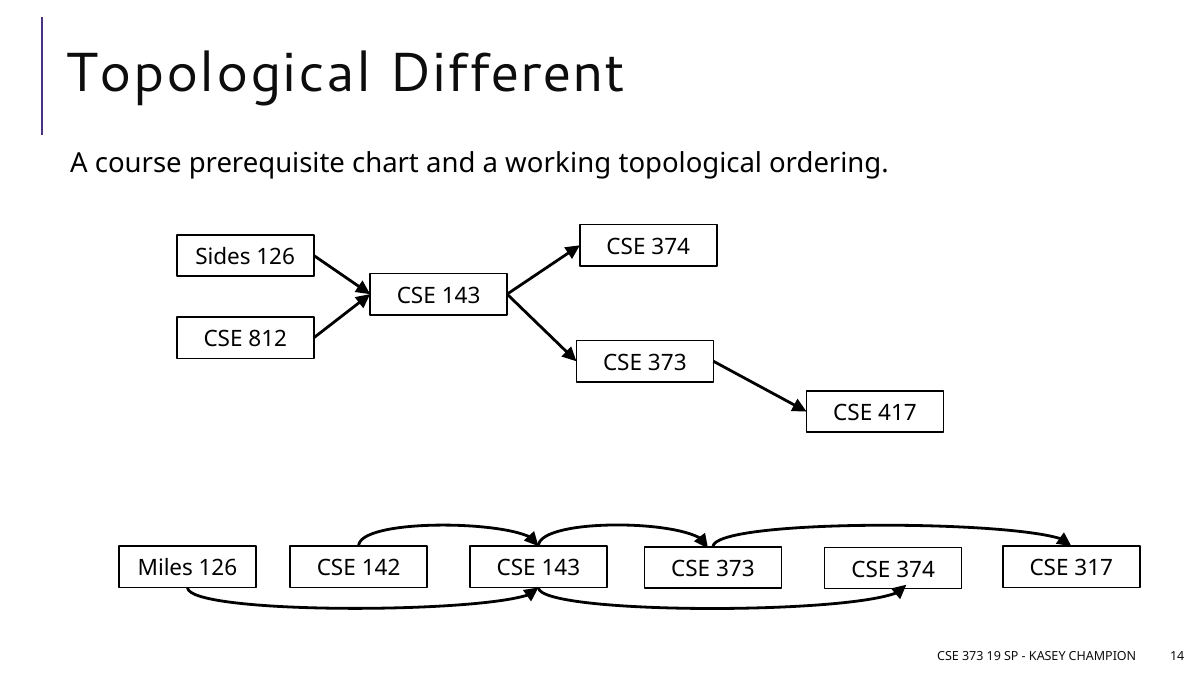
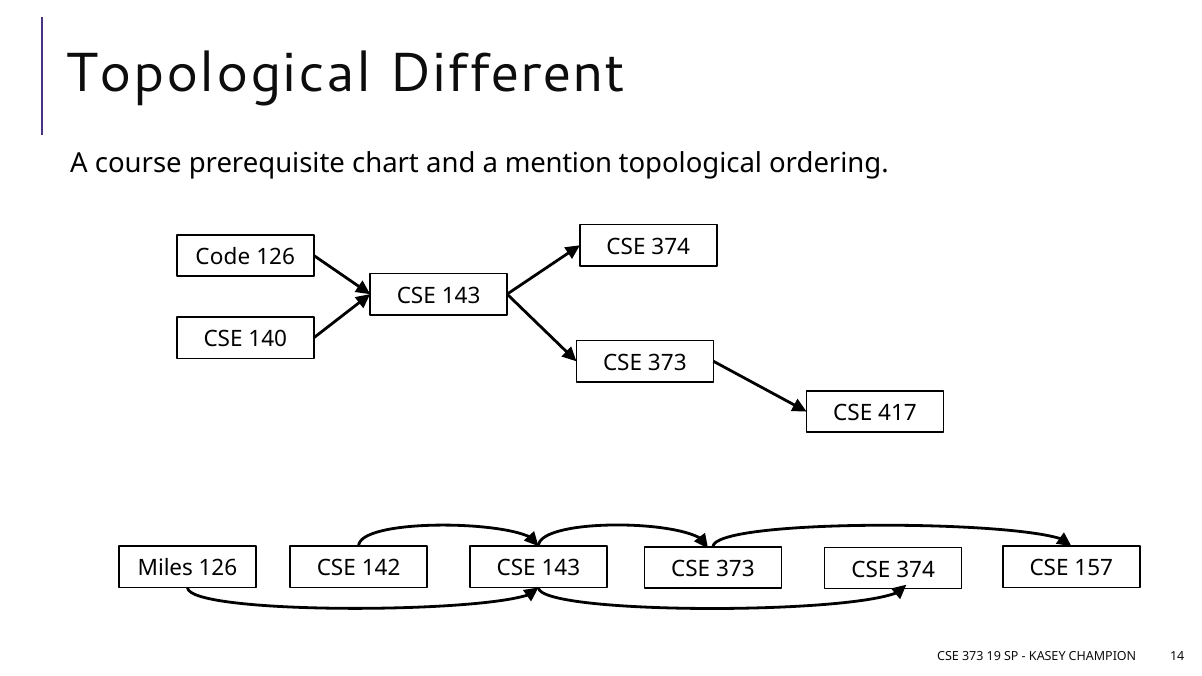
working: working -> mention
Sides: Sides -> Code
812: 812 -> 140
317: 317 -> 157
